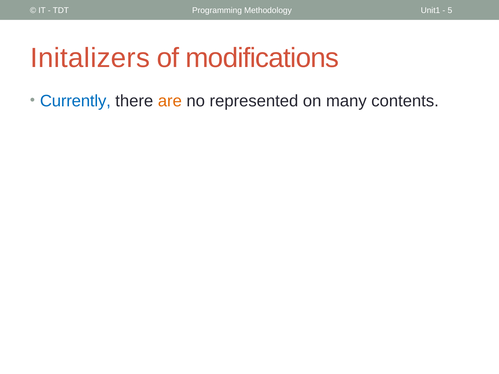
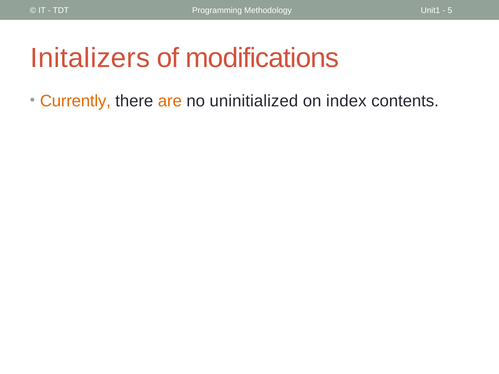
Currently colour: blue -> orange
represented: represented -> uninitialized
many: many -> index
